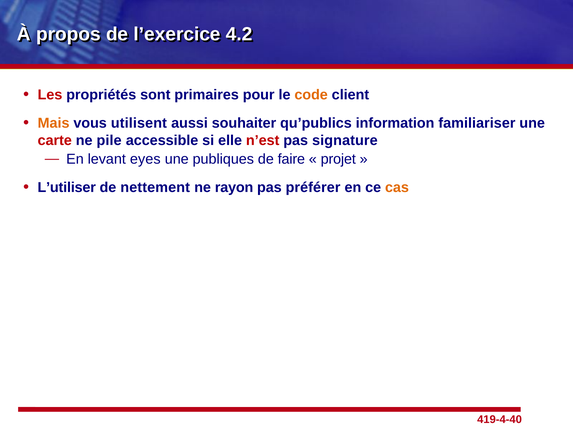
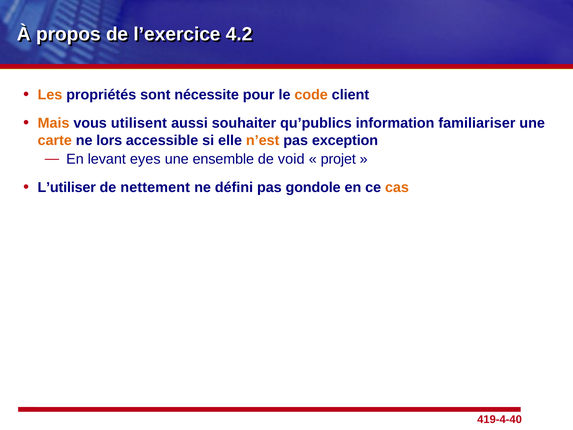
Les colour: red -> orange
primaires: primaires -> nécessite
carte colour: red -> orange
pile: pile -> lors
n’est colour: red -> orange
signature: signature -> exception
publiques: publiques -> ensemble
faire: faire -> void
rayon: rayon -> défini
préférer: préférer -> gondole
